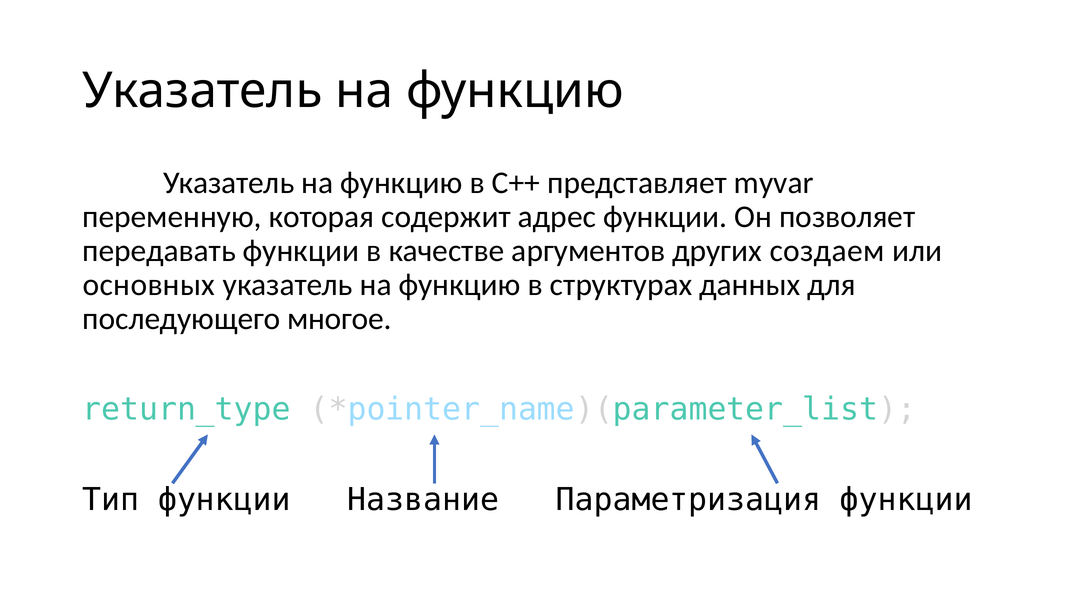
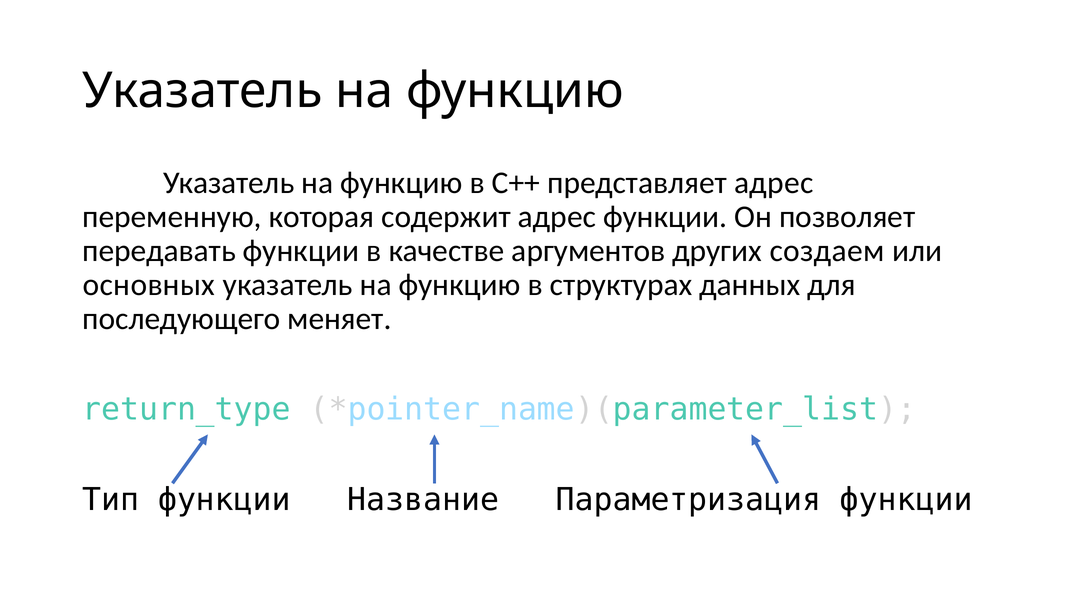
представляет myvar: myvar -> адрес
многое: многое -> меняет
